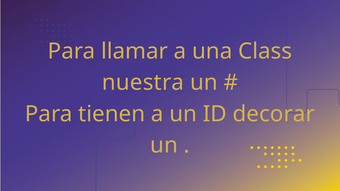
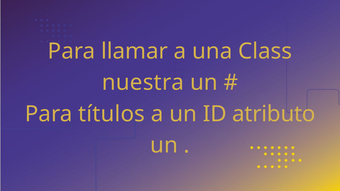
tienen: tienen -> títulos
decorar: decorar -> atributo
